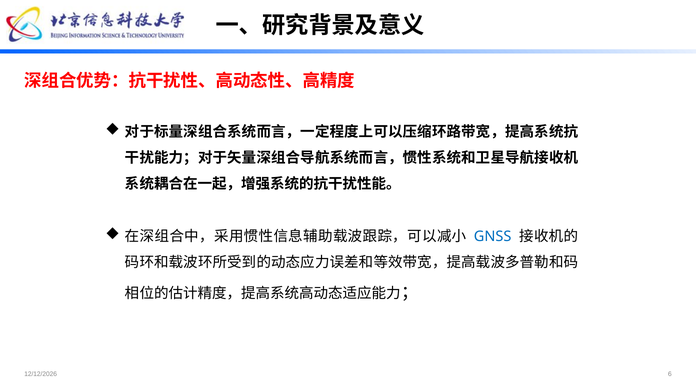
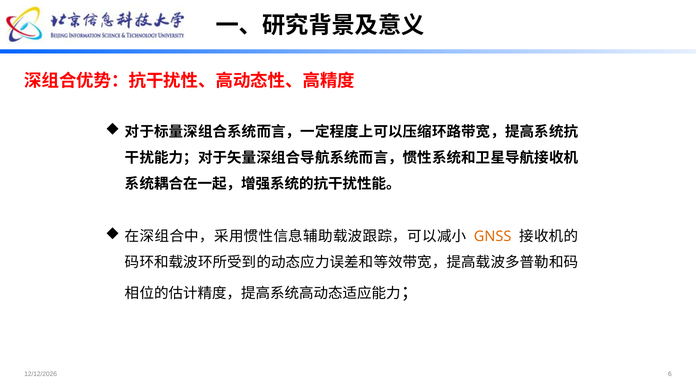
GNSS colour: blue -> orange
